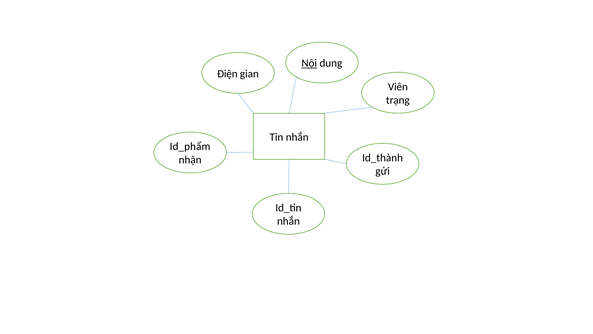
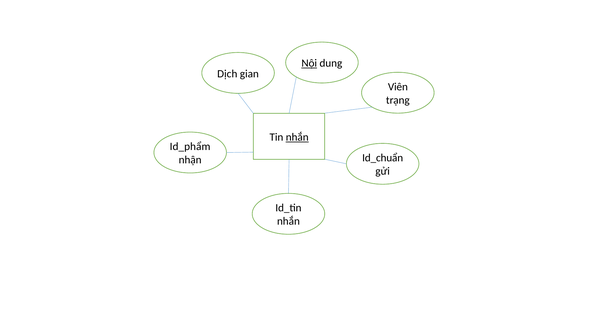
Điện: Điện -> Dịch
nhắn at (297, 137) underline: none -> present
Id_thành: Id_thành -> Id_chuẩn
